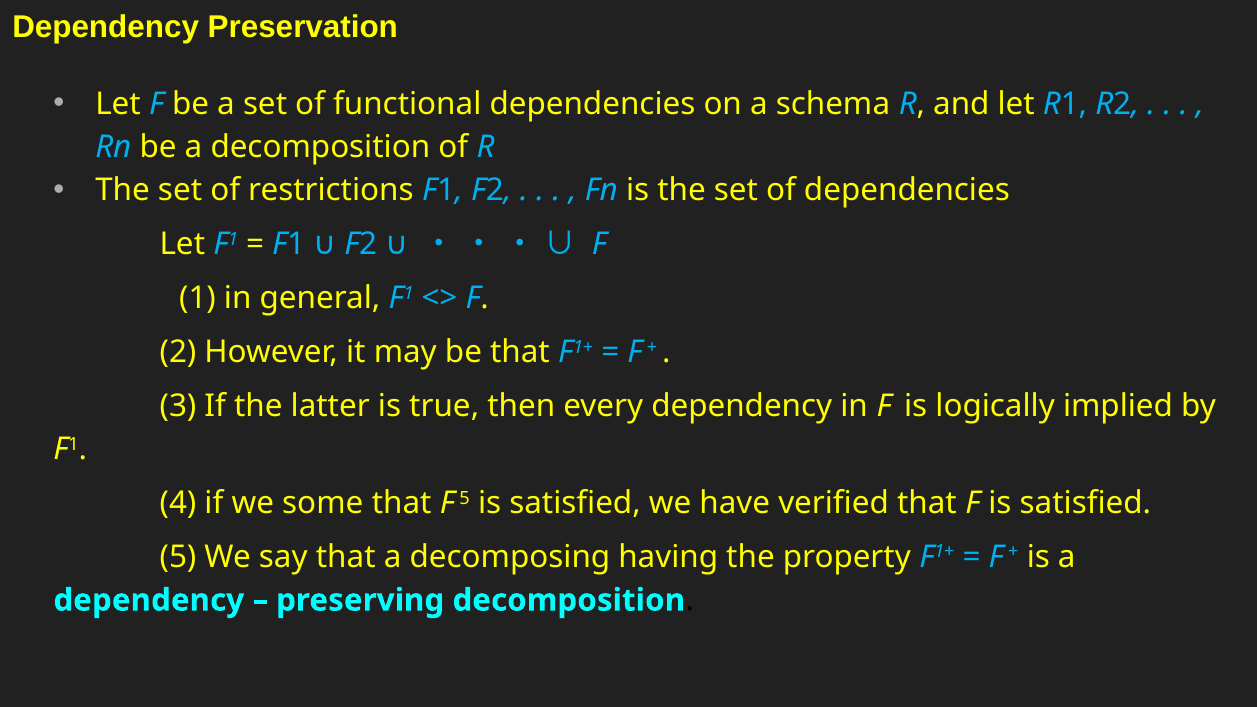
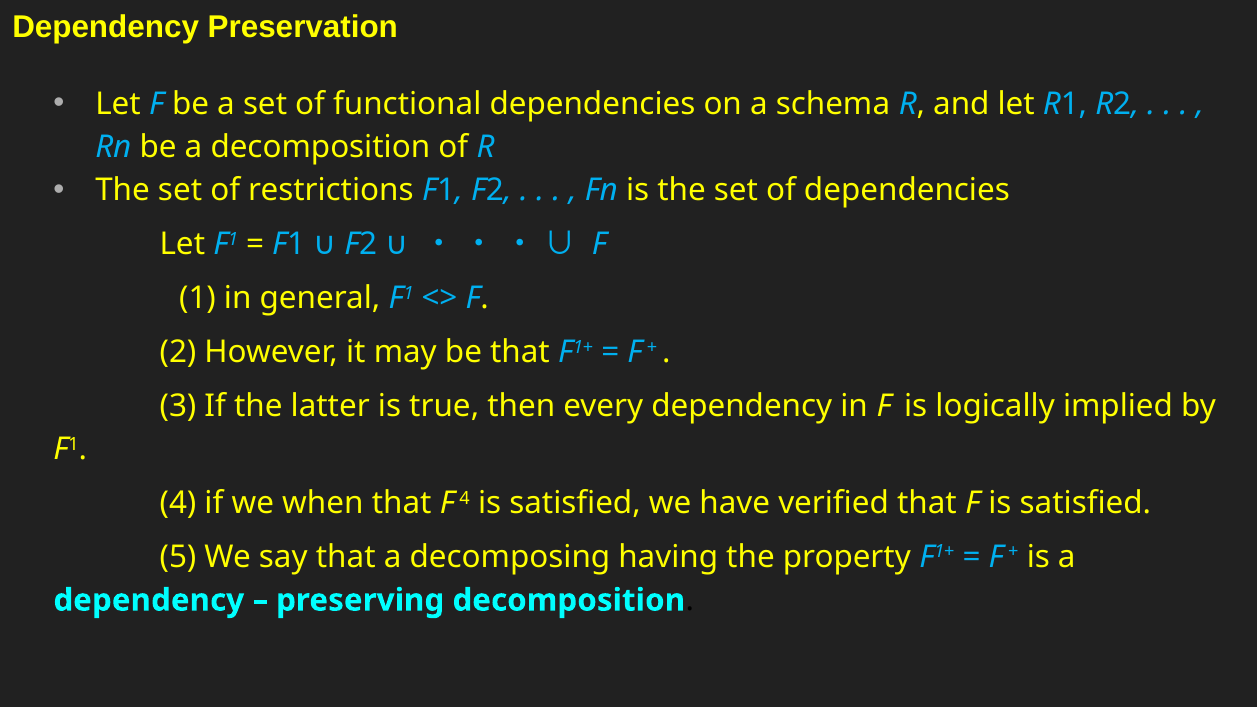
some: some -> when
F 5: 5 -> 4
